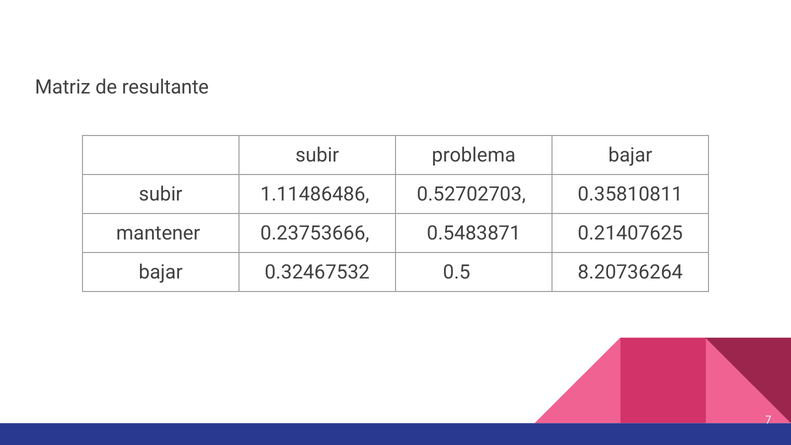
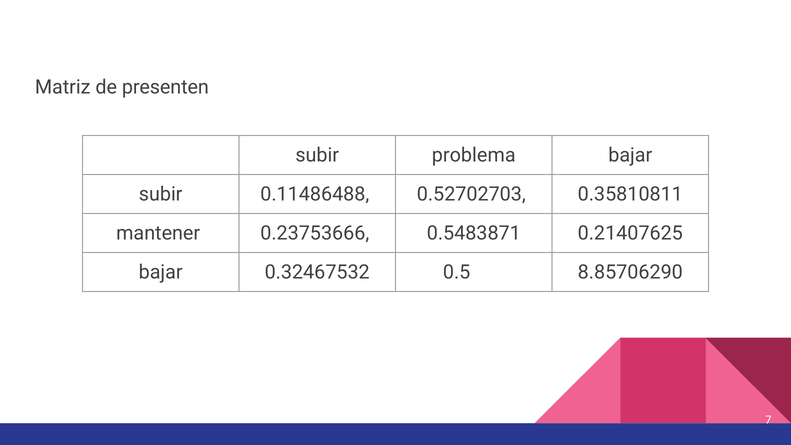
resultante: resultante -> presenten
1.11486486: 1.11486486 -> 0.11486488
8.20736264: 8.20736264 -> 8.85706290
